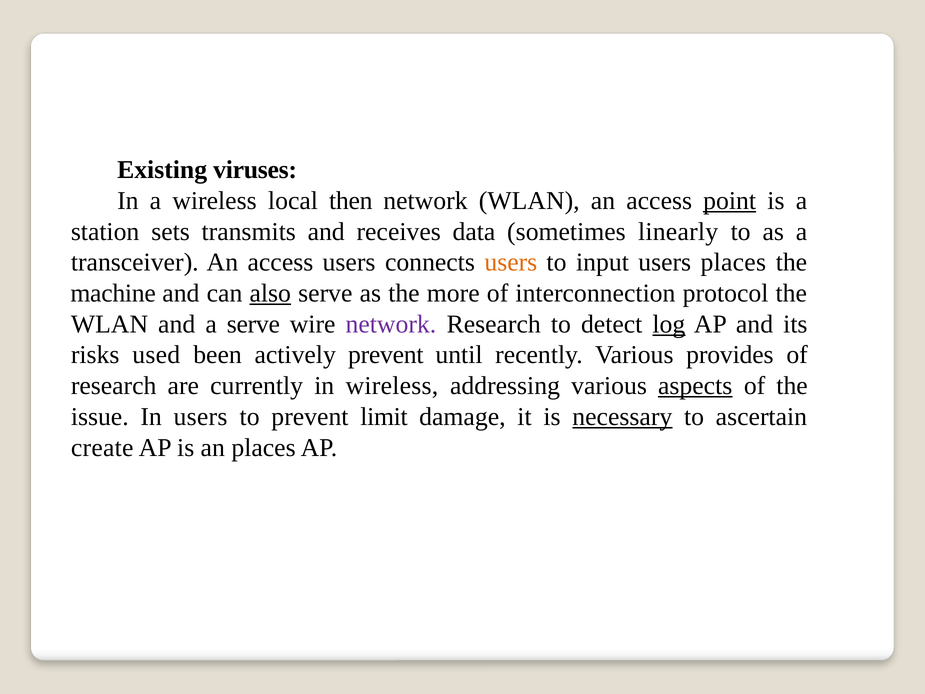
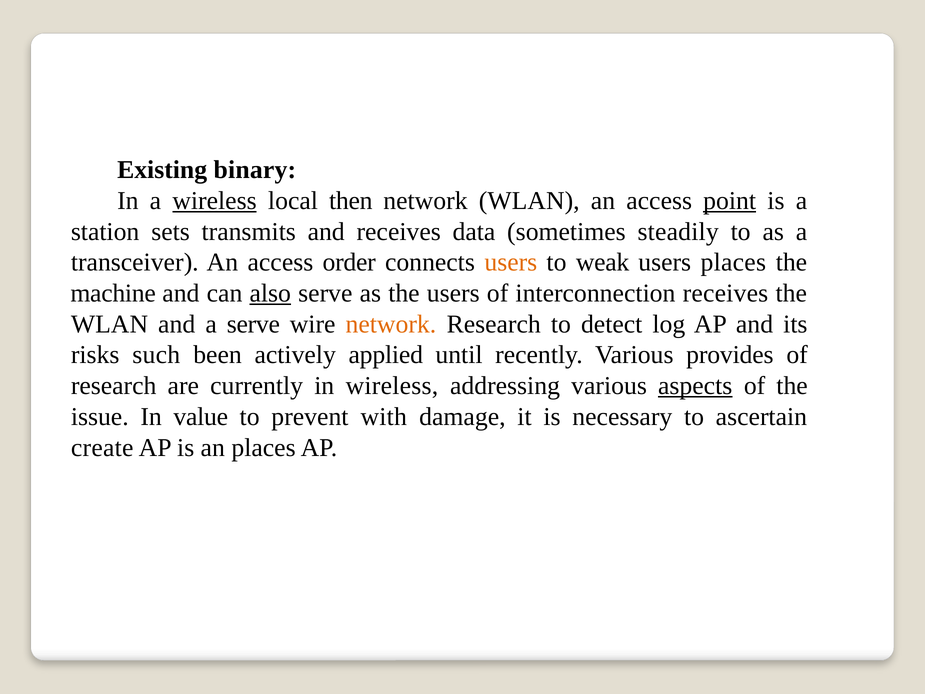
viruses: viruses -> binary
wireless at (215, 201) underline: none -> present
linearly: linearly -> steadily
access users: users -> order
input: input -> weak
the more: more -> users
interconnection protocol: protocol -> receives
network at (391, 324) colour: purple -> orange
log underline: present -> none
used: used -> such
actively prevent: prevent -> applied
In users: users -> value
limit: limit -> with
necessary underline: present -> none
